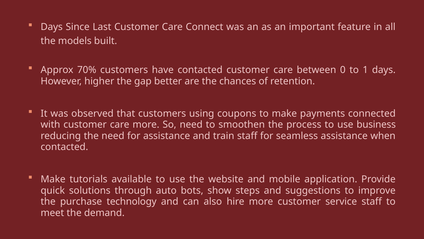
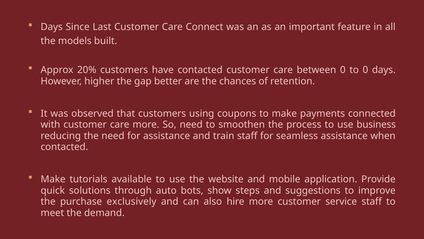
70%: 70% -> 20%
to 1: 1 -> 0
technology: technology -> exclusively
